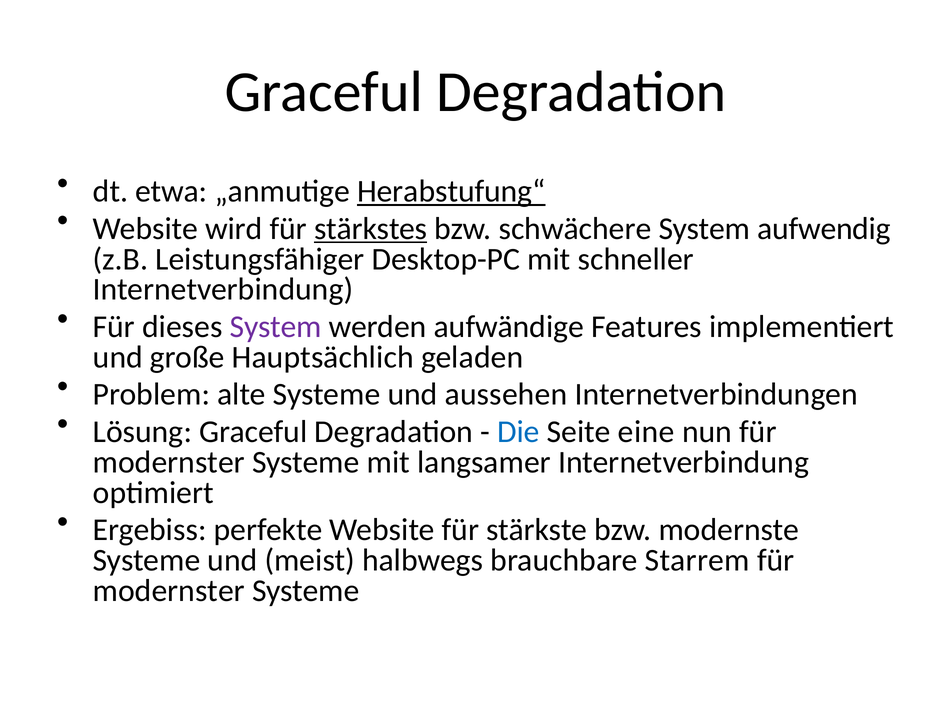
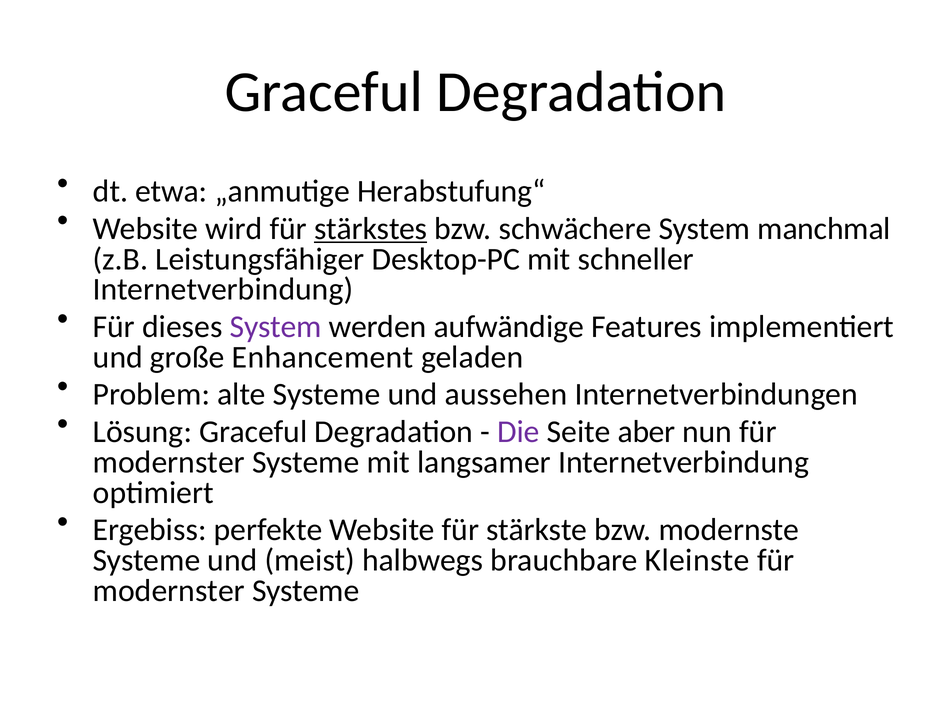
Herabstufung“ underline: present -> none
aufwendig: aufwendig -> manchmal
Hauptsächlich: Hauptsächlich -> Enhancement
Die colour: blue -> purple
eine: eine -> aber
Starrem: Starrem -> Kleinste
